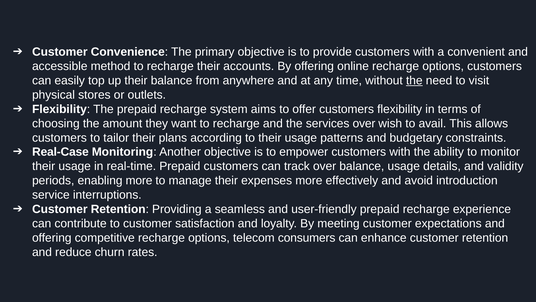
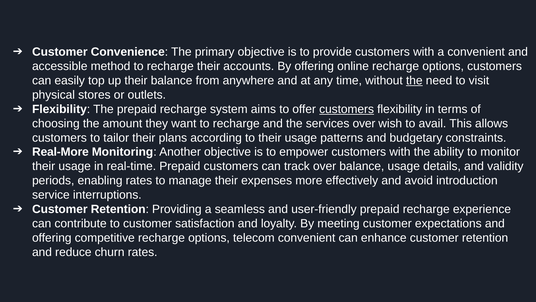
customers at (347, 109) underline: none -> present
Real-Case: Real-Case -> Real-More
enabling more: more -> rates
telecom consumers: consumers -> convenient
